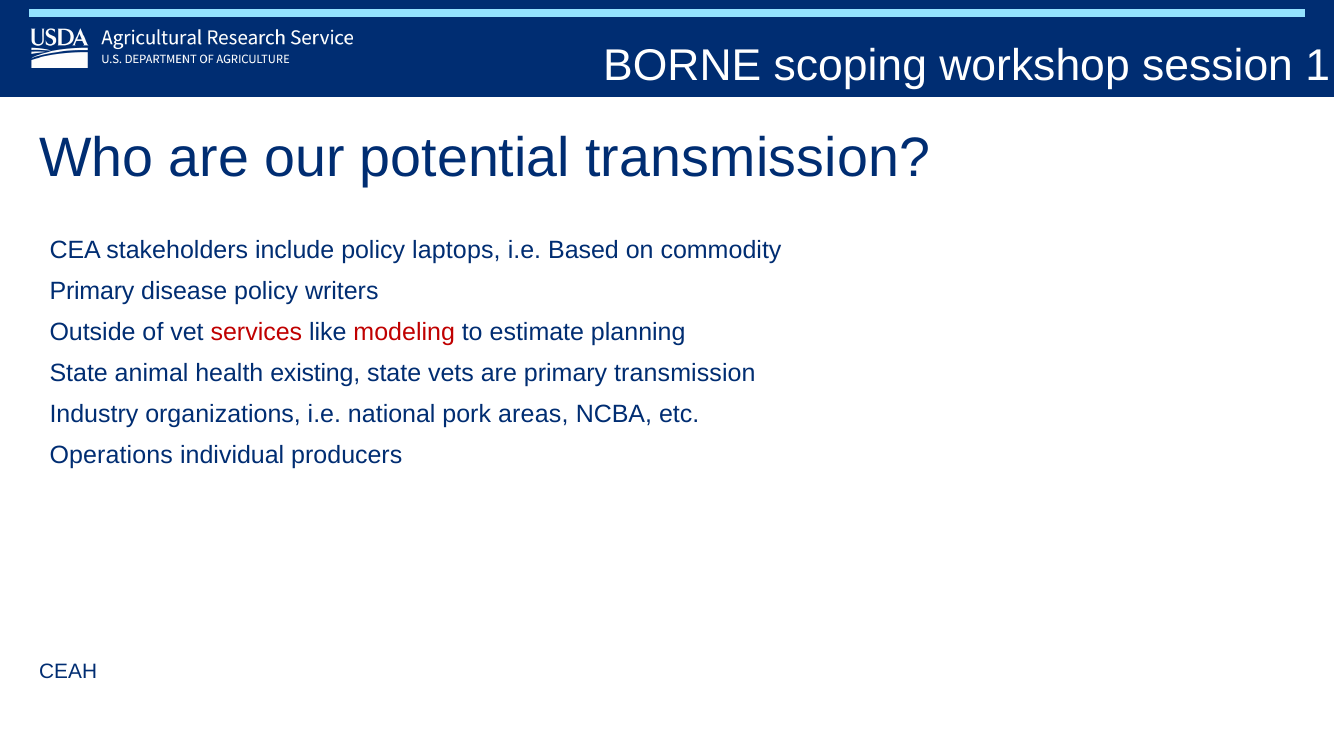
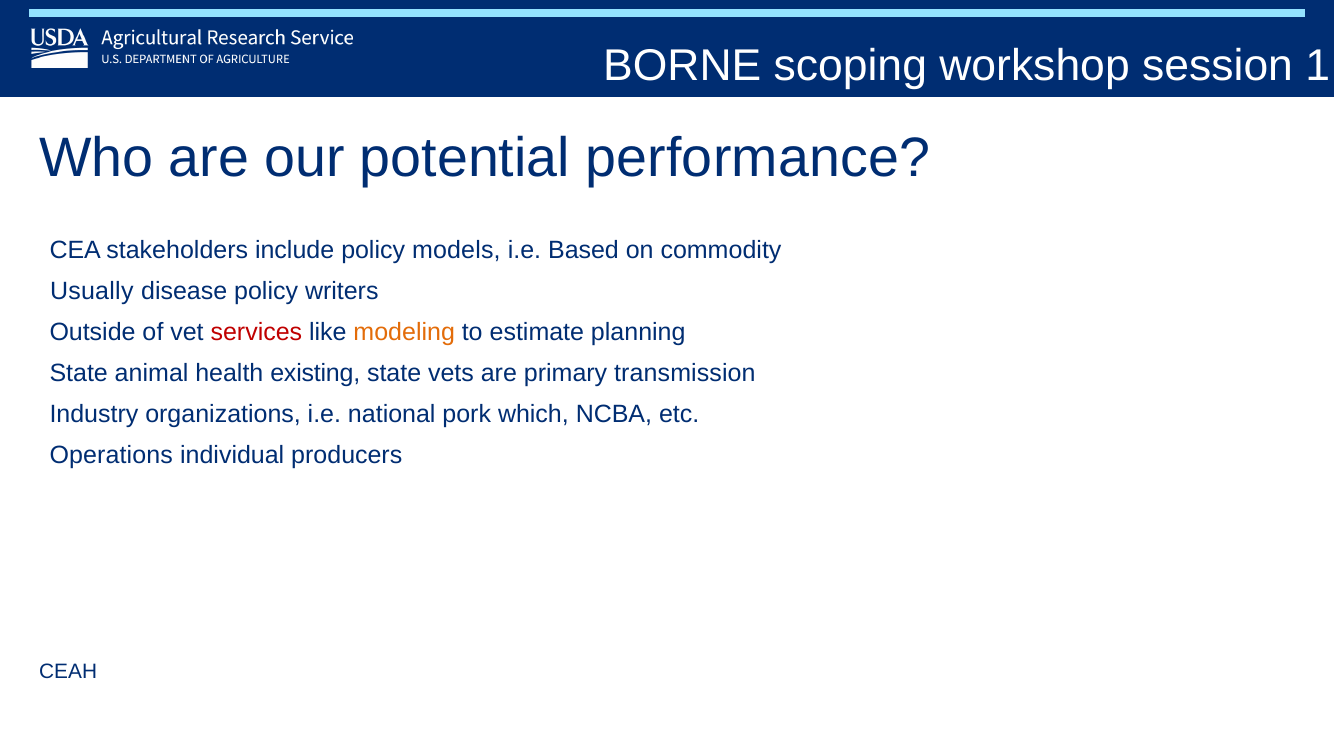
potential transmission: transmission -> performance
laptops: laptops -> models
Primary at (92, 291): Primary -> Usually
modeling colour: red -> orange
areas: areas -> which
